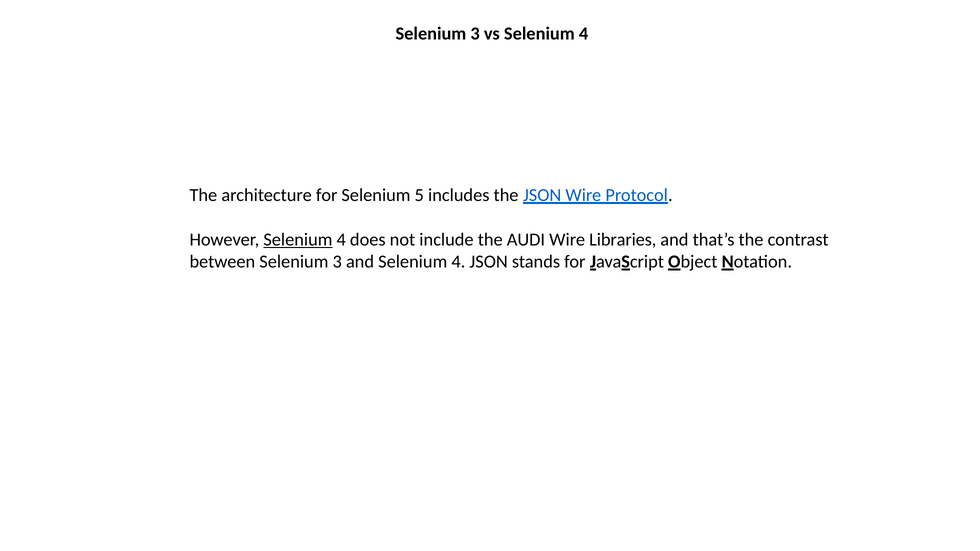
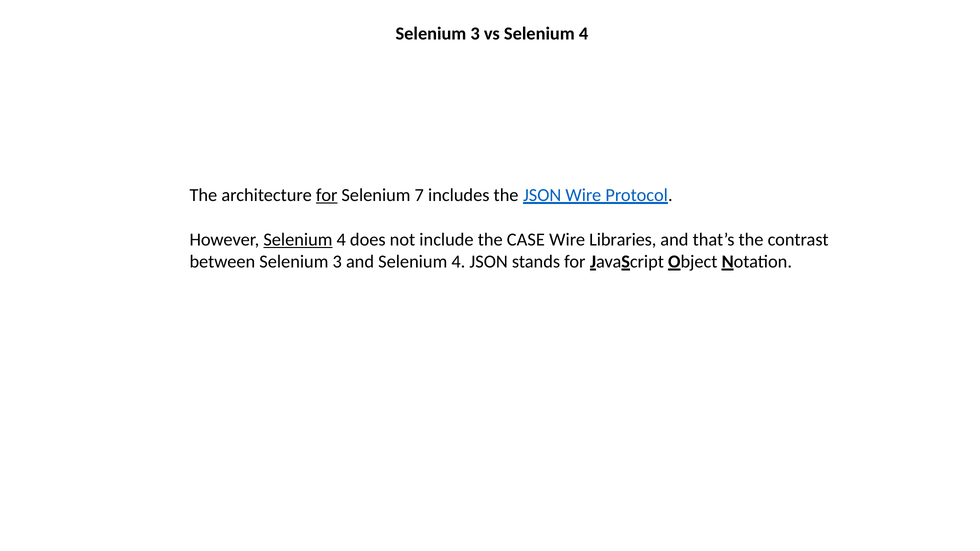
for at (327, 195) underline: none -> present
5: 5 -> 7
AUDI: AUDI -> CASE
